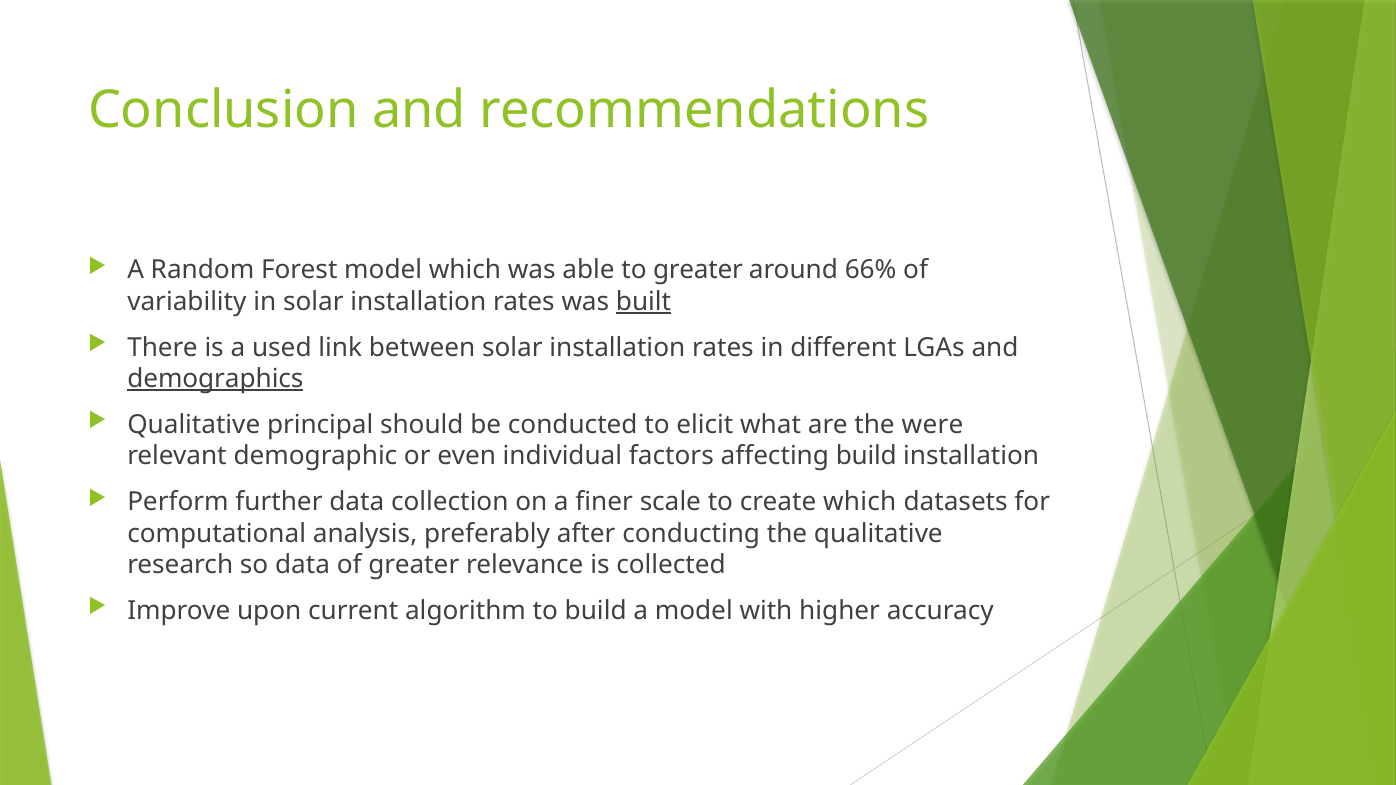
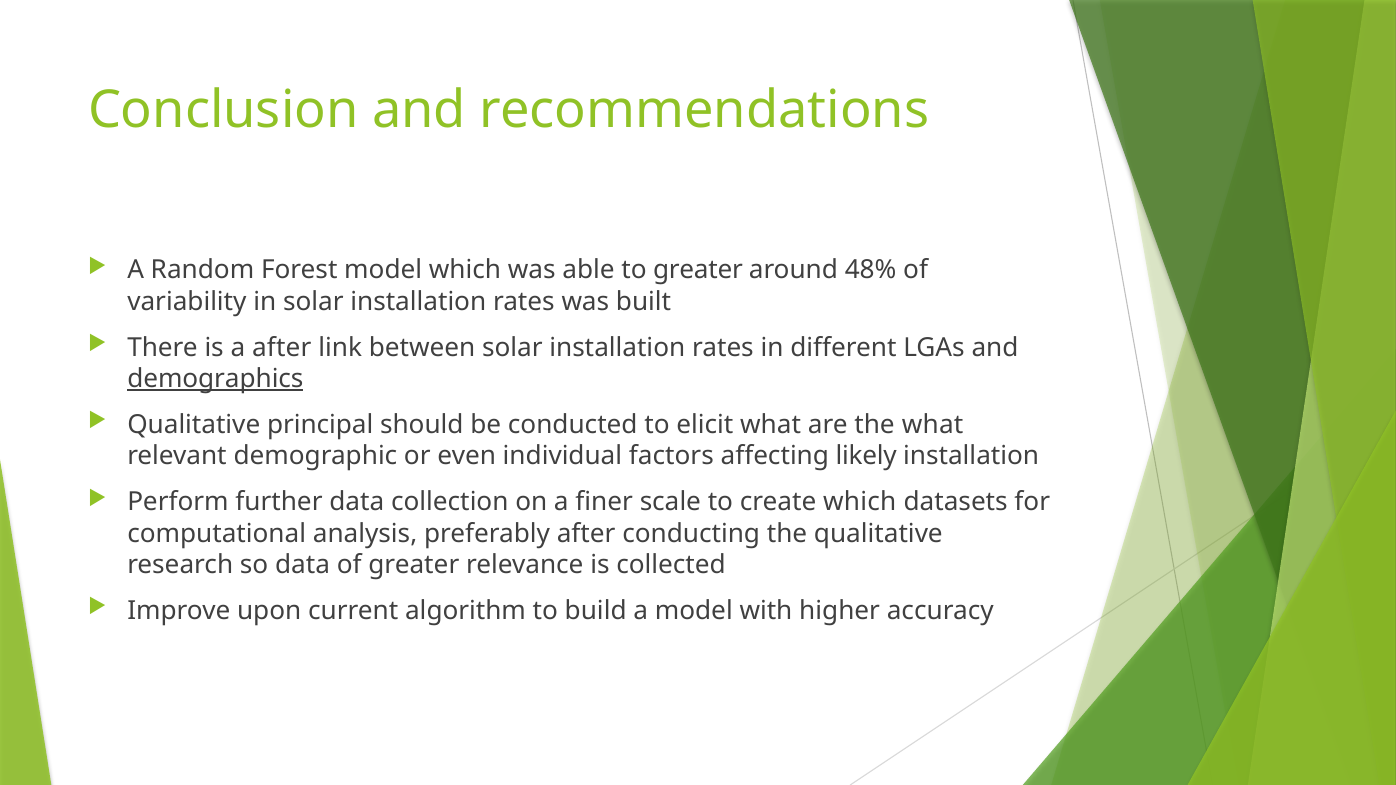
66%: 66% -> 48%
built underline: present -> none
a used: used -> after
the were: were -> what
affecting build: build -> likely
